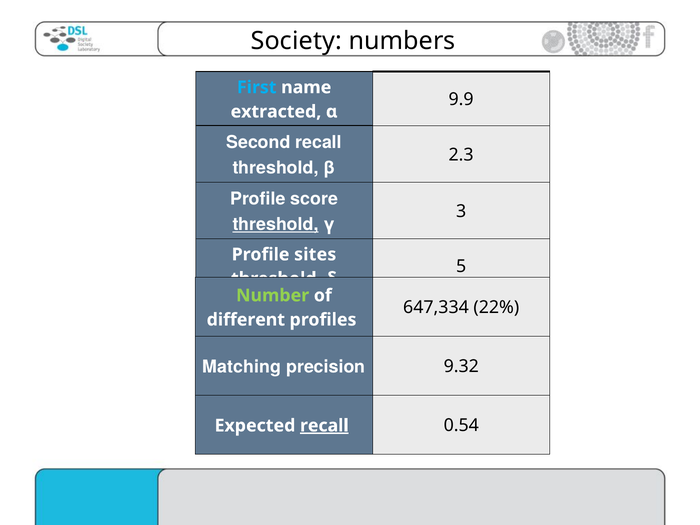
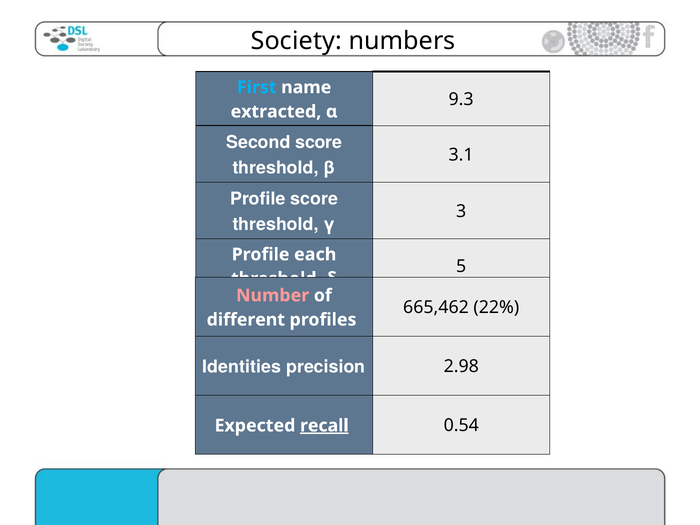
9.9: 9.9 -> 9.3
Second recall: recall -> score
2.3: 2.3 -> 3.1
threshold at (276, 224) underline: present -> none
sites: sites -> each
Number colour: light green -> pink
647,334: 647,334 -> 665,462
Matching: Matching -> Identities
9.32: 9.32 -> 2.98
